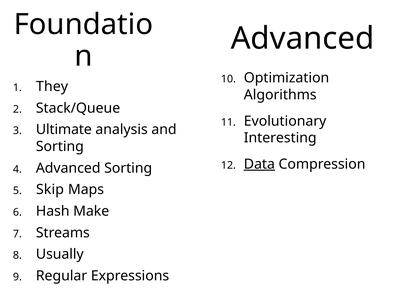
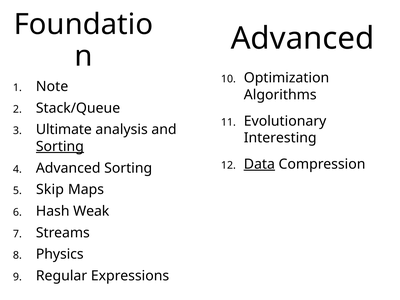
They: They -> Note
Sorting at (60, 146) underline: none -> present
Make: Make -> Weak
Usually: Usually -> Physics
